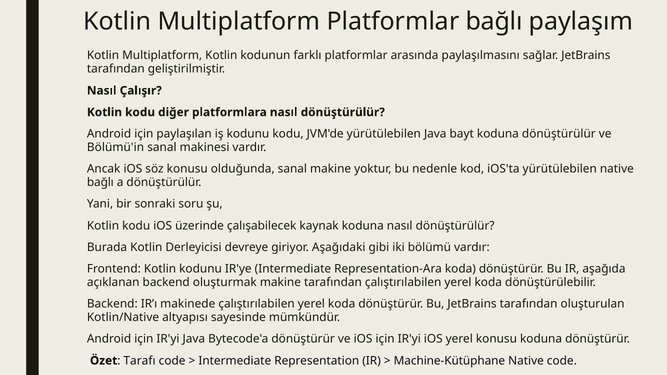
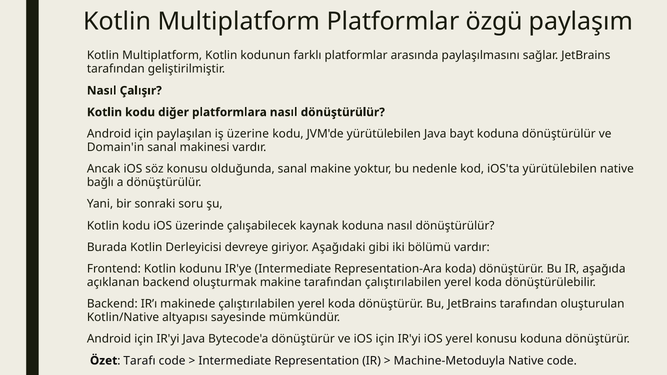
Platformlar bağlı: bağlı -> özgü
iş kodunu: kodunu -> üzerine
Bölümü'in: Bölümü'in -> Domain'in
Machine-Kütüphane: Machine-Kütüphane -> Machine-Metoduyla
